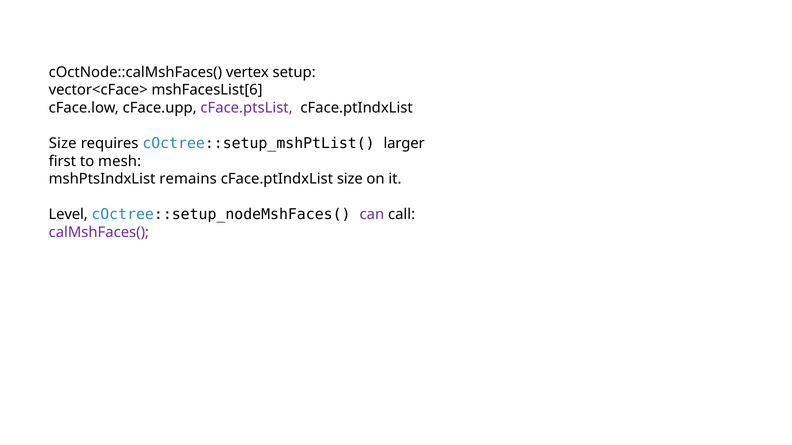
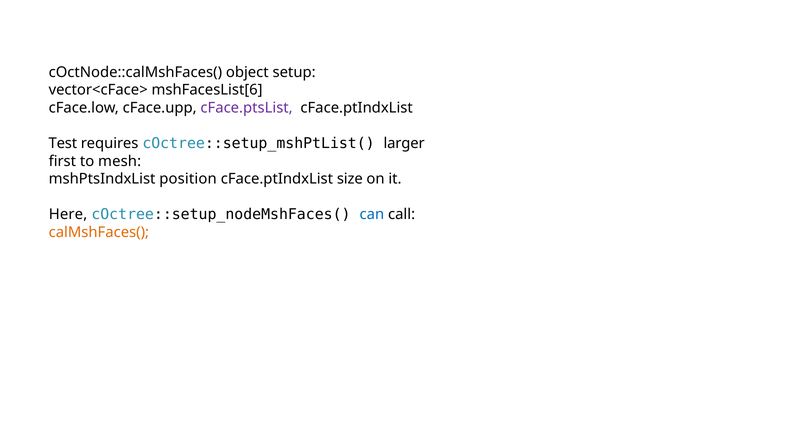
vertex: vertex -> object
Size at (63, 144): Size -> Test
remains: remains -> position
Level: Level -> Here
can colour: purple -> blue
calMshFaces( colour: purple -> orange
